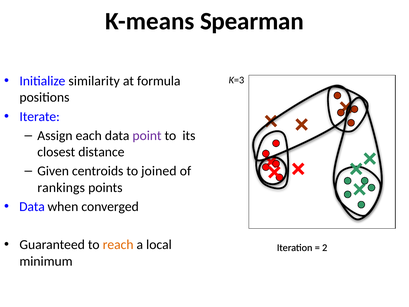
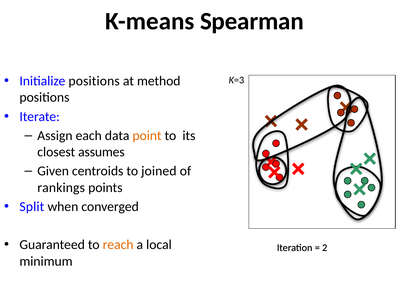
Initialize similarity: similarity -> positions
formula: formula -> method
point colour: purple -> orange
distance: distance -> assumes
Data at (32, 206): Data -> Split
